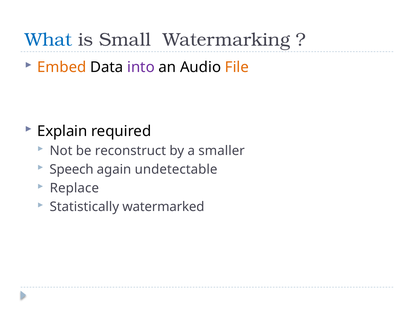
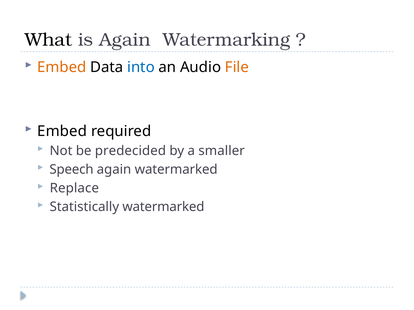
What colour: blue -> black
is Small: Small -> Again
into colour: purple -> blue
Explain at (62, 131): Explain -> Embed
reconstruct: reconstruct -> predecided
again undetectable: undetectable -> watermarked
